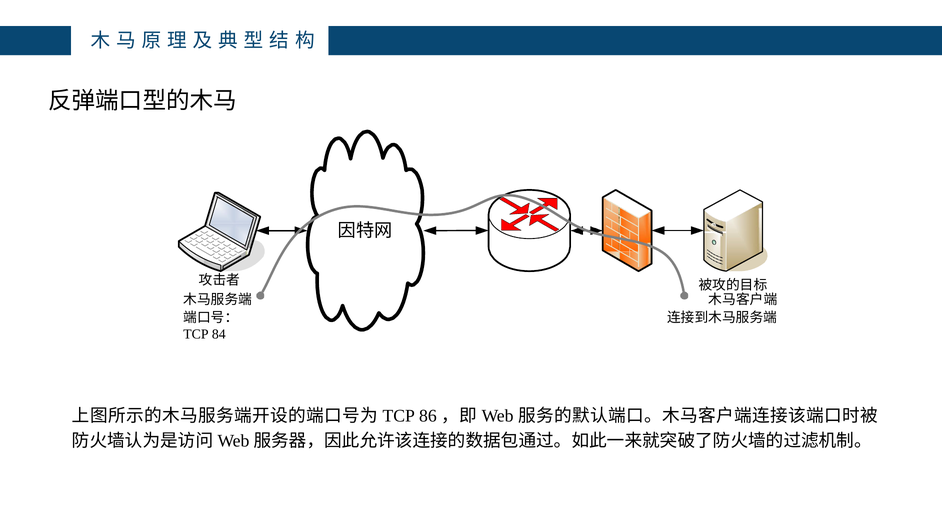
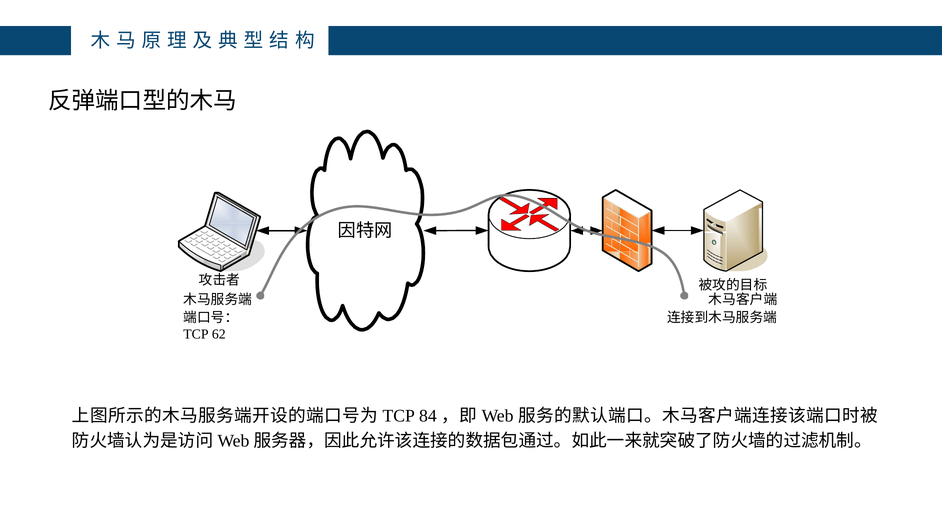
84: 84 -> 62
86: 86 -> 84
